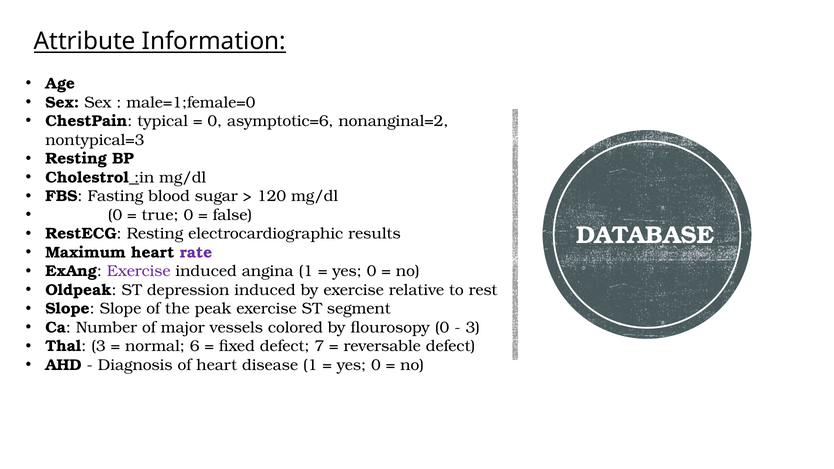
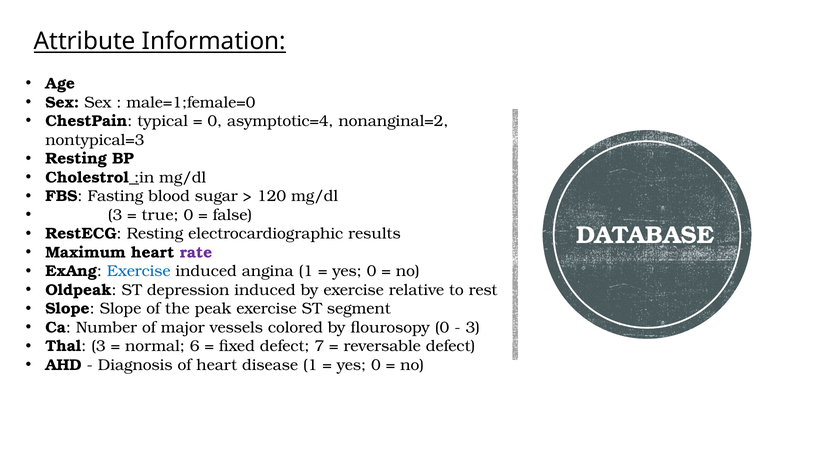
asymptotic=6: asymptotic=6 -> asymptotic=4
0 at (115, 215): 0 -> 3
Exercise at (139, 271) colour: purple -> blue
